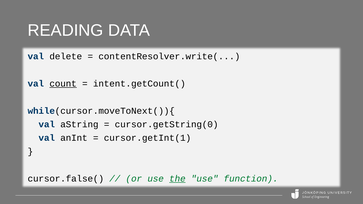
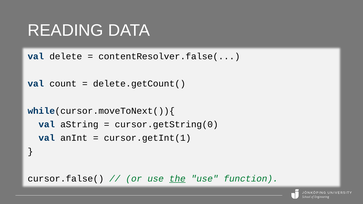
contentResolver.write(: contentResolver.write( -> contentResolver.false(
count underline: present -> none
intent.getCount(: intent.getCount( -> delete.getCount(
